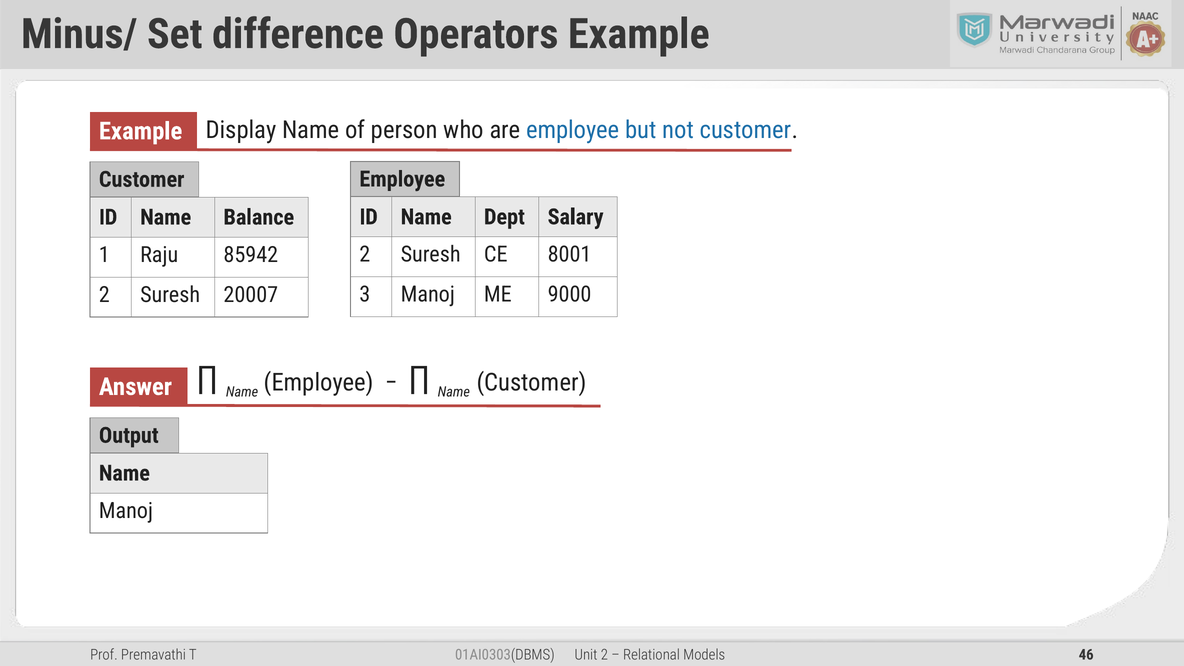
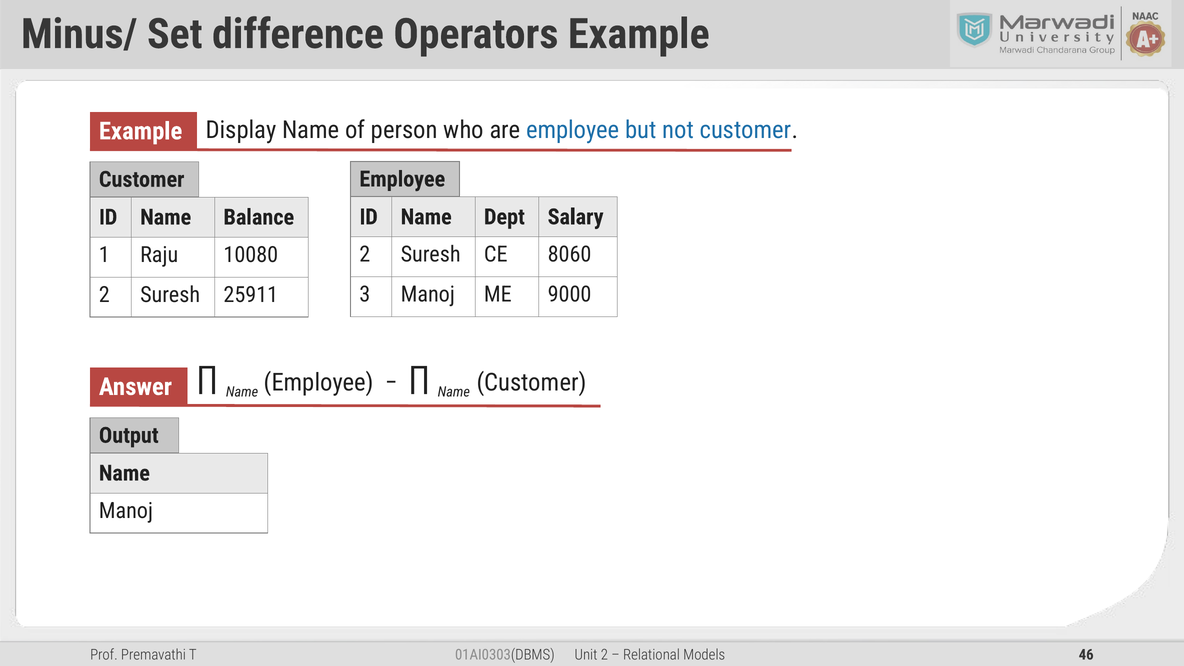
8001: 8001 -> 8060
85942: 85942 -> 10080
20007: 20007 -> 25911
